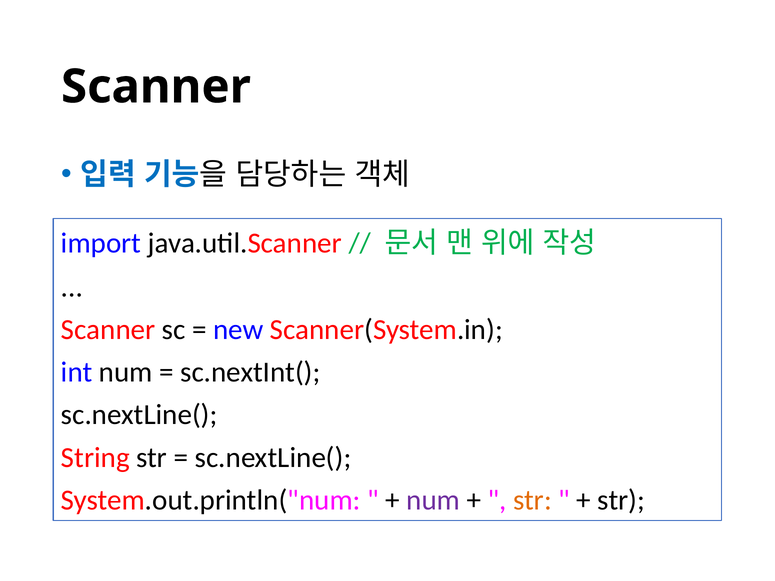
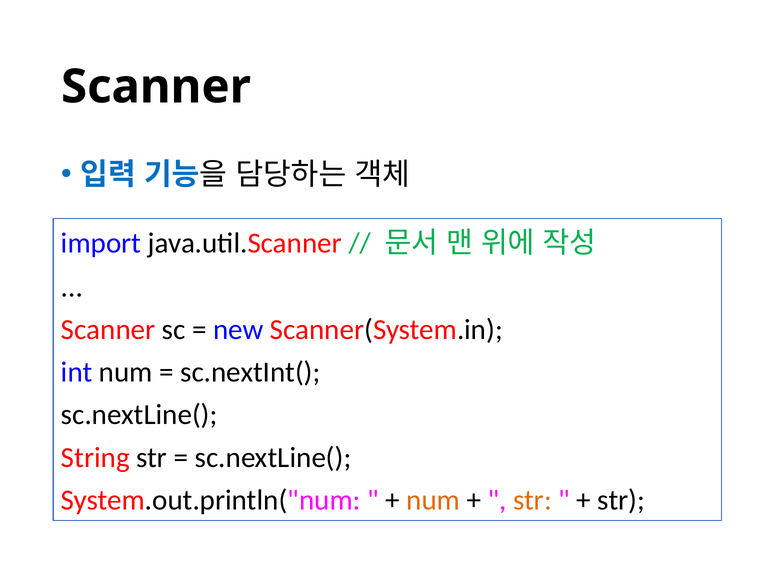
num at (433, 500) colour: purple -> orange
